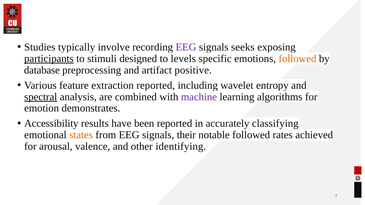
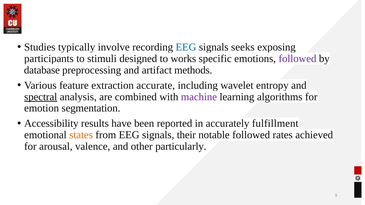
EEG at (186, 47) colour: purple -> blue
participants underline: present -> none
levels: levels -> works
followed at (297, 59) colour: orange -> purple
positive: positive -> methods
extraction reported: reported -> accurate
demonstrates: demonstrates -> segmentation
classifying: classifying -> fulfillment
identifying: identifying -> particularly
